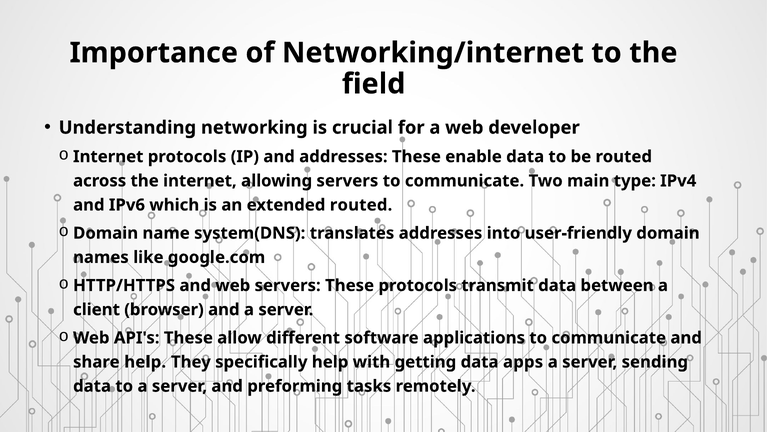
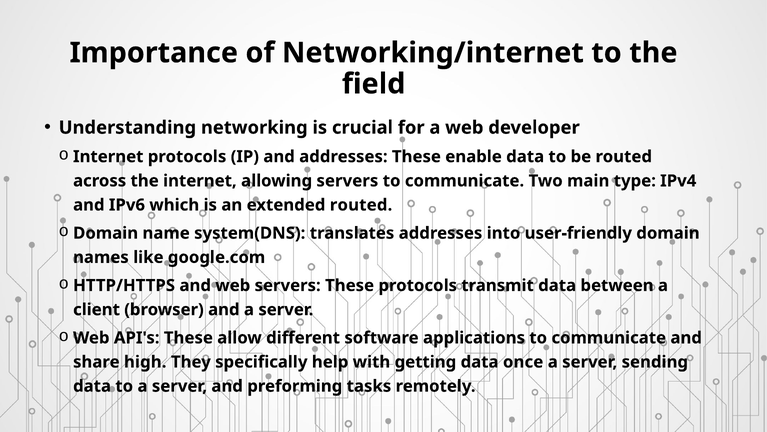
share help: help -> high
apps: apps -> once
